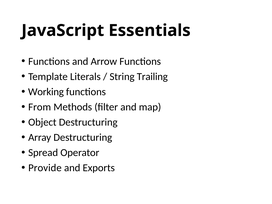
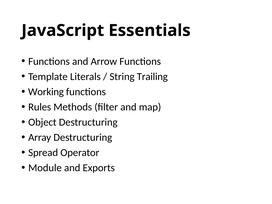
From: From -> Rules
Provide: Provide -> Module
